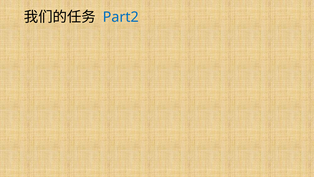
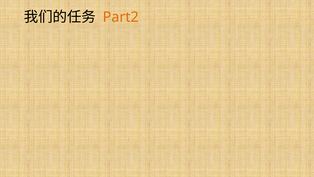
Part2 colour: blue -> orange
